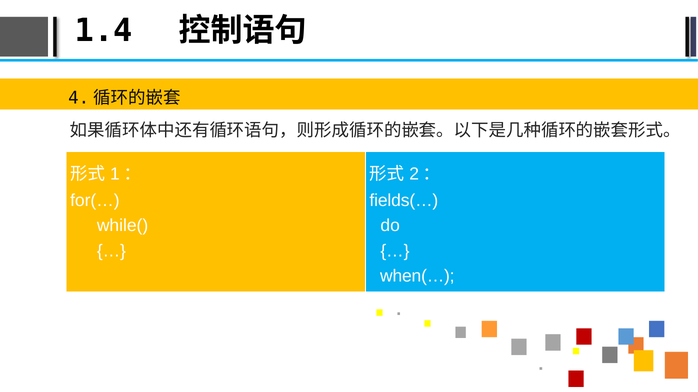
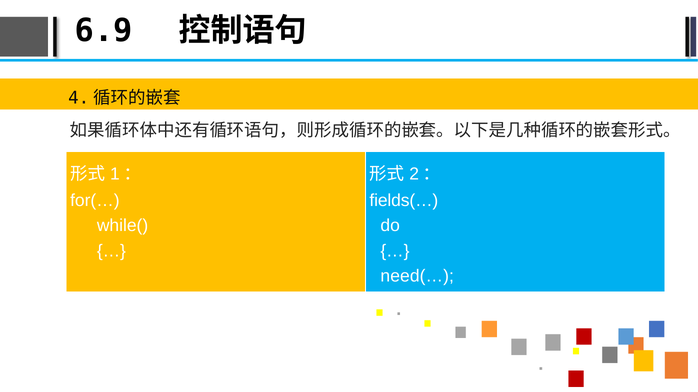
1.4: 1.4 -> 6.9
when(…: when(… -> need(…
